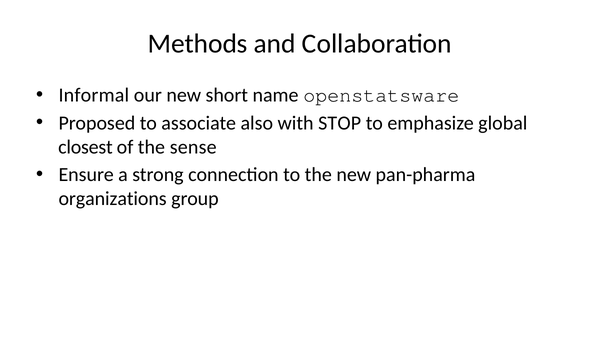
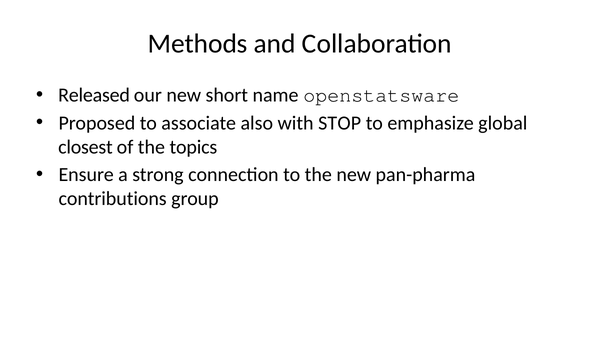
Informal: Informal -> Released
sense: sense -> topics
organizations: organizations -> contributions
